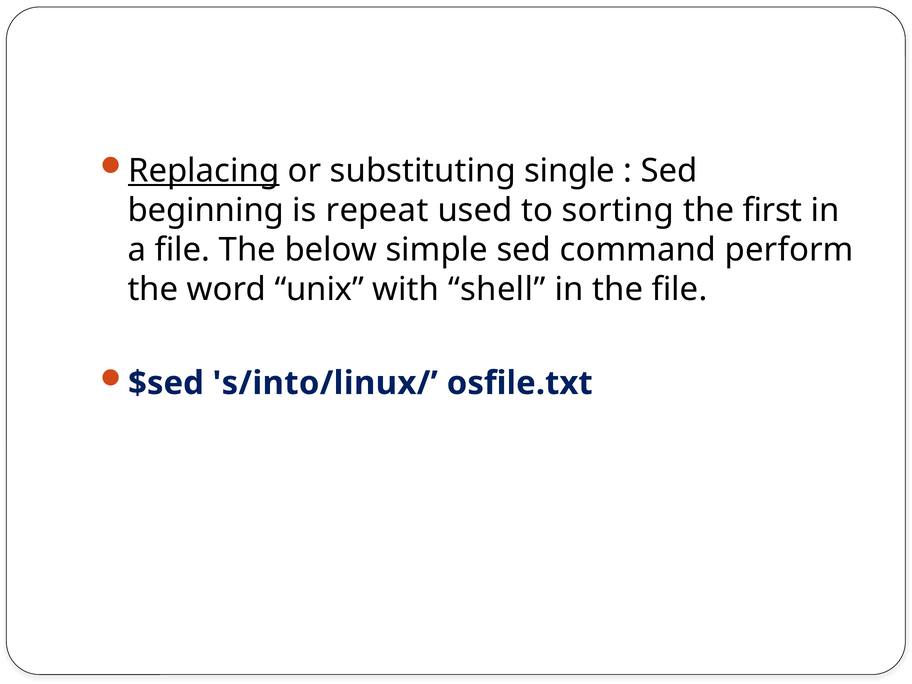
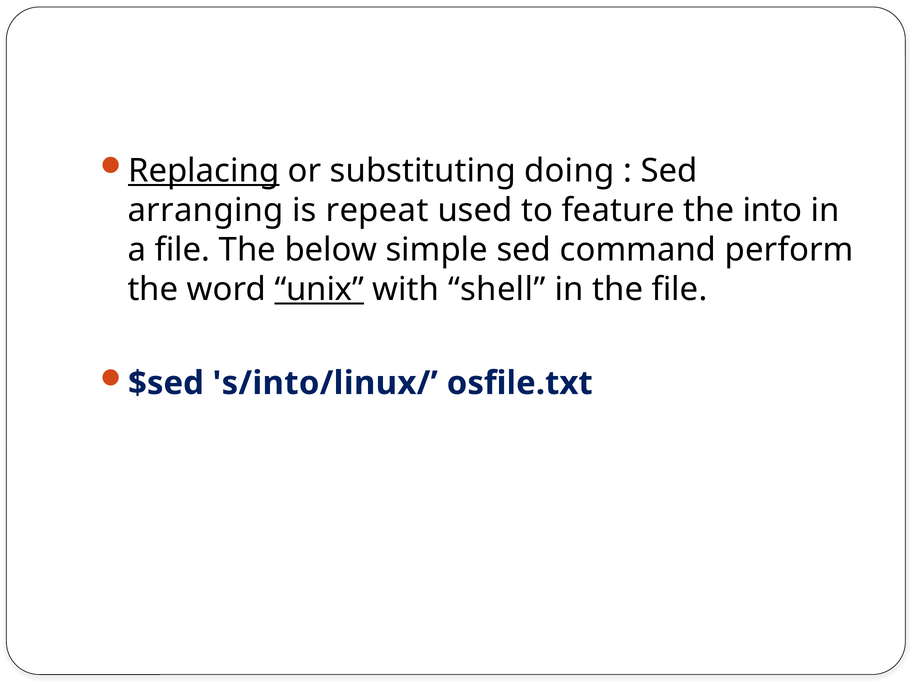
single: single -> doing
beginning: beginning -> arranging
sorting: sorting -> feature
first: first -> into
unix underline: none -> present
